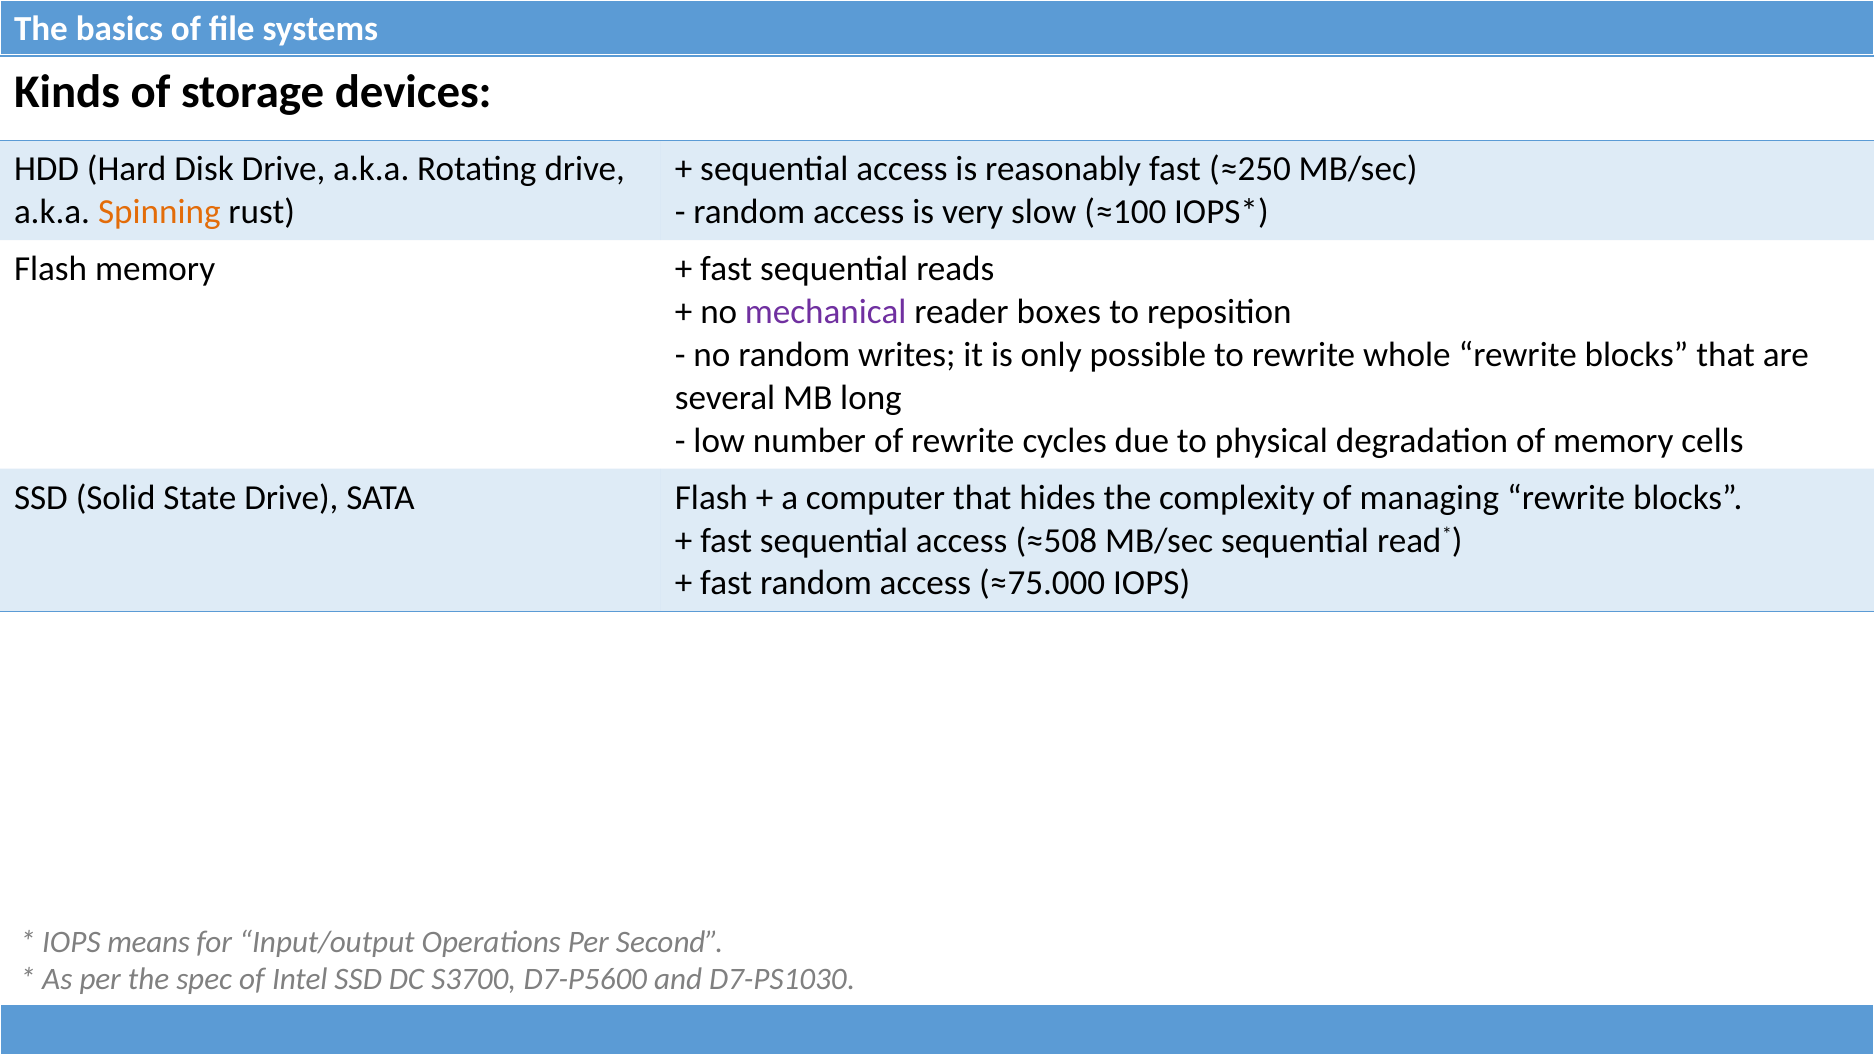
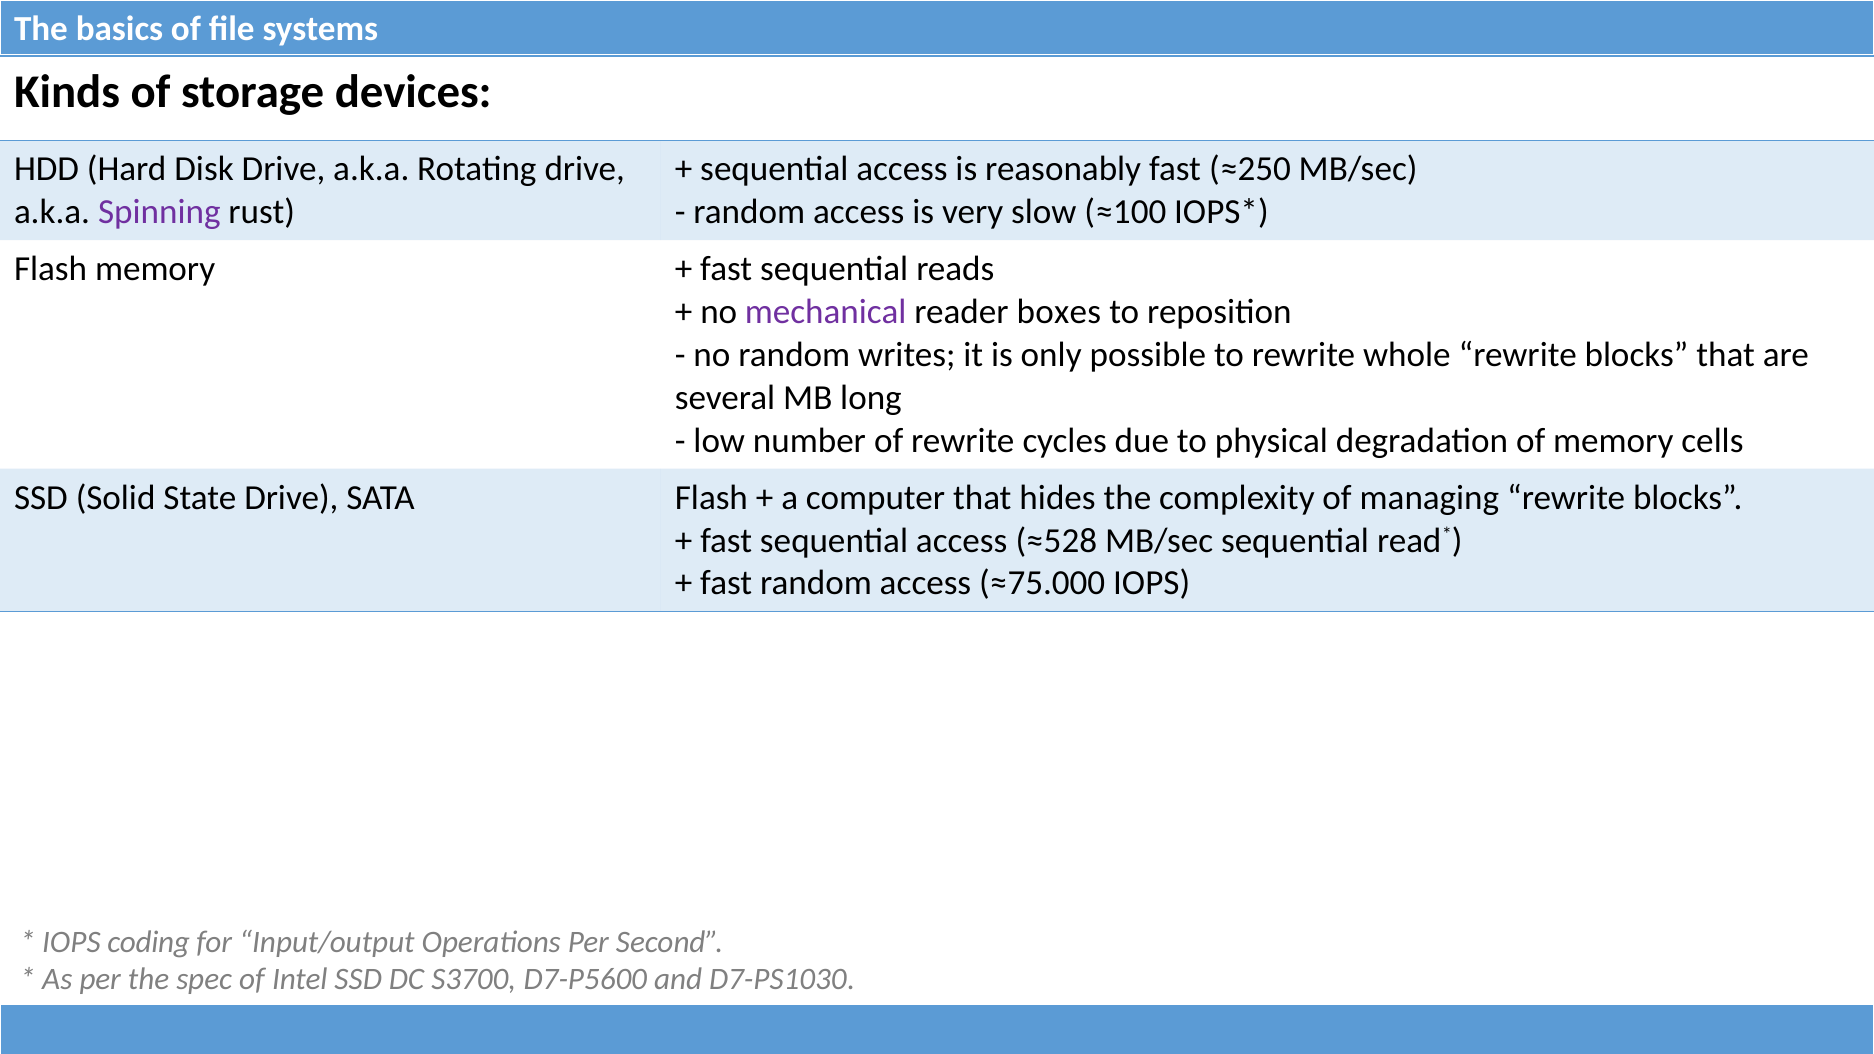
Spinning colour: orange -> purple
≈508: ≈508 -> ≈528
means: means -> coding
